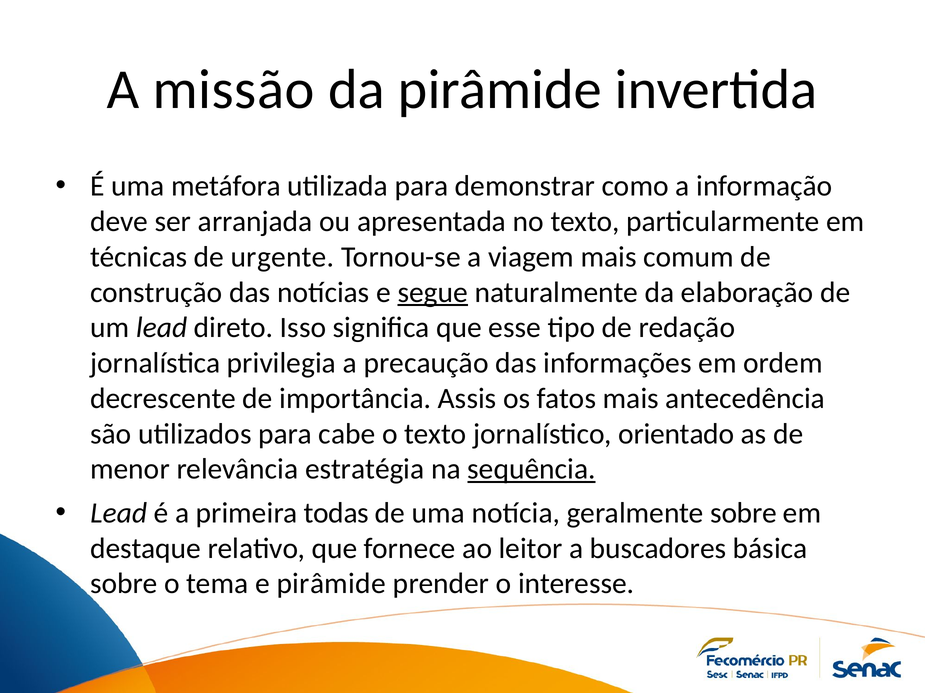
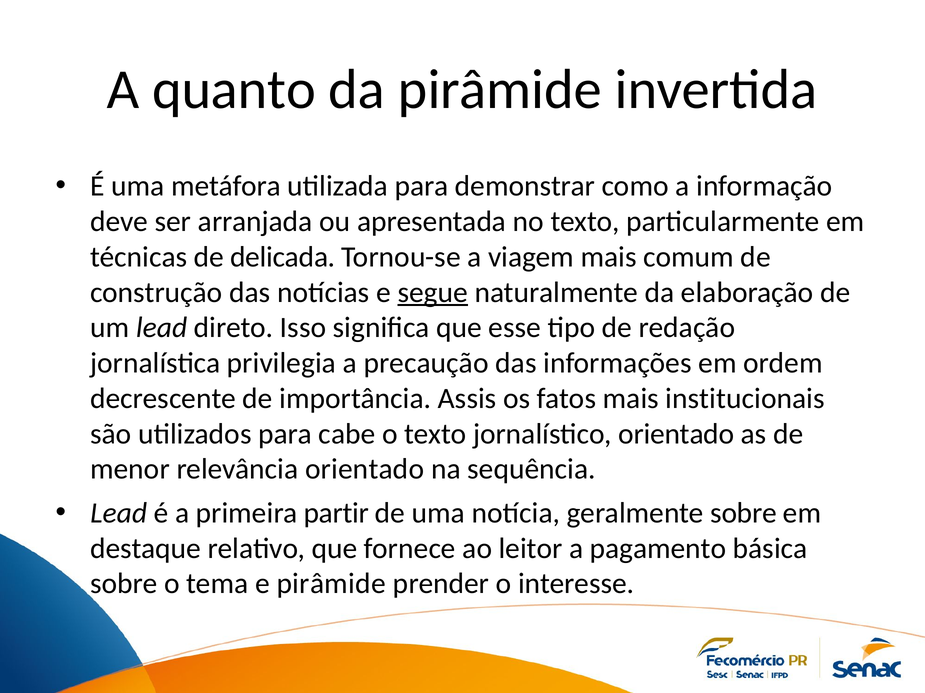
missão: missão -> quanto
urgente: urgente -> delicada
antecedência: antecedência -> institucionais
relevância estratégia: estratégia -> orientado
sequência underline: present -> none
todas: todas -> partir
buscadores: buscadores -> pagamento
